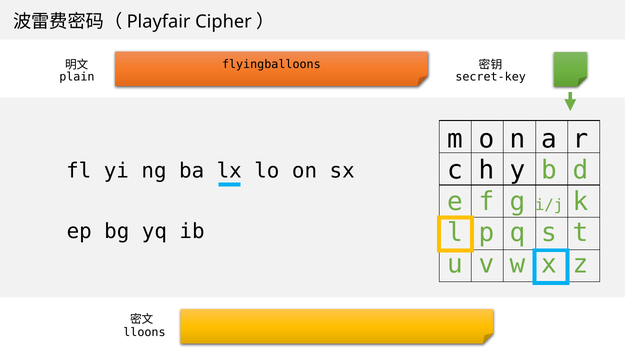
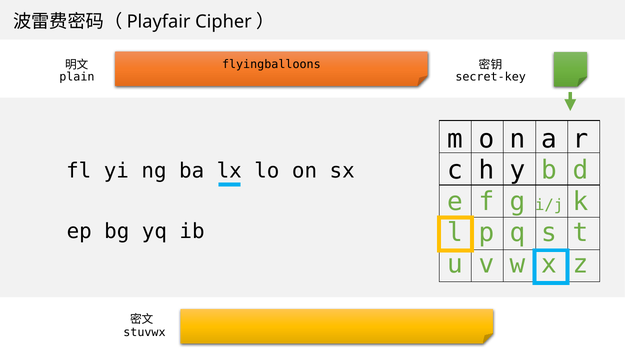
lloons: lloons -> stuvwx
